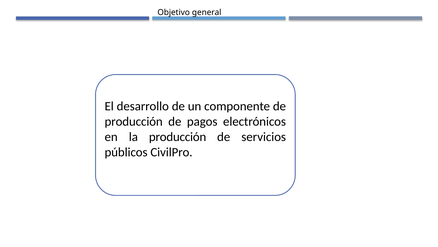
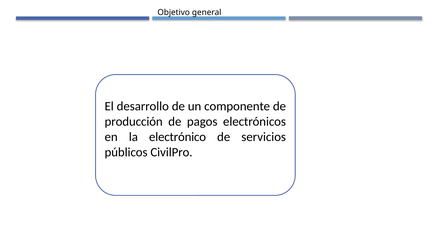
la producción: producción -> electrónico
